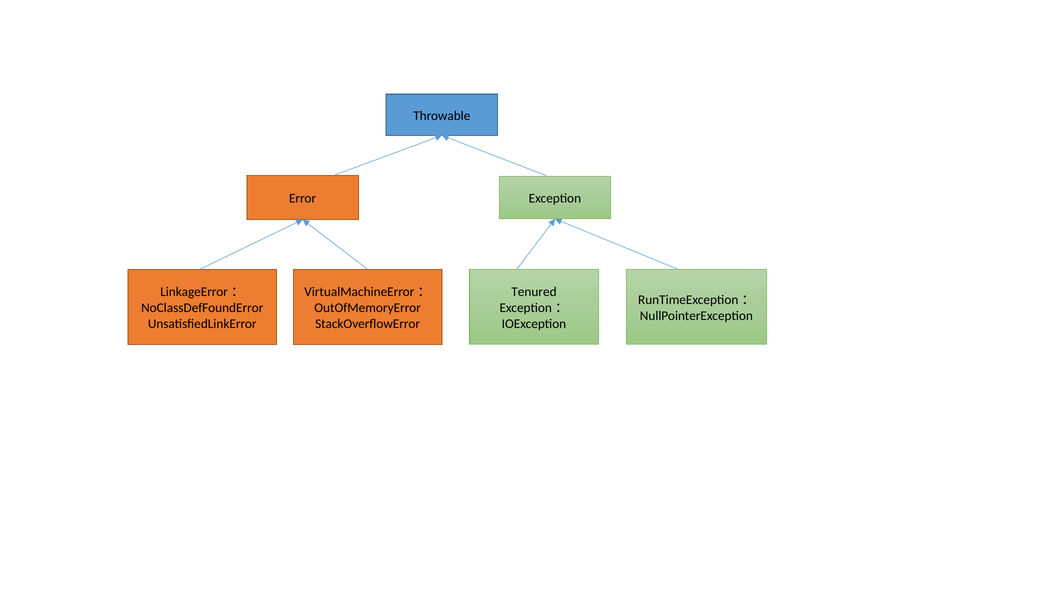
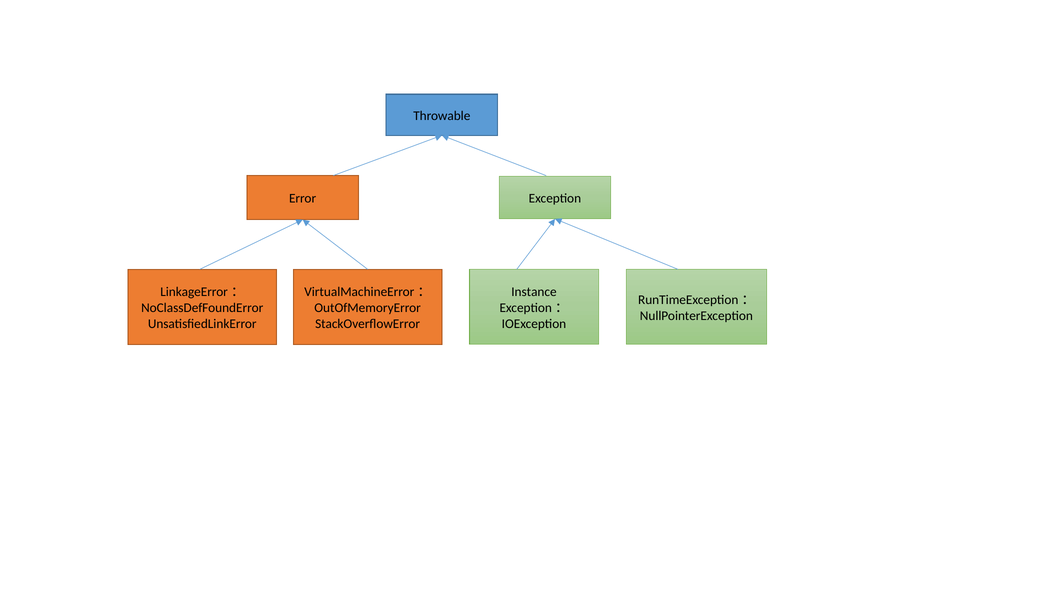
Tenured: Tenured -> Instance
